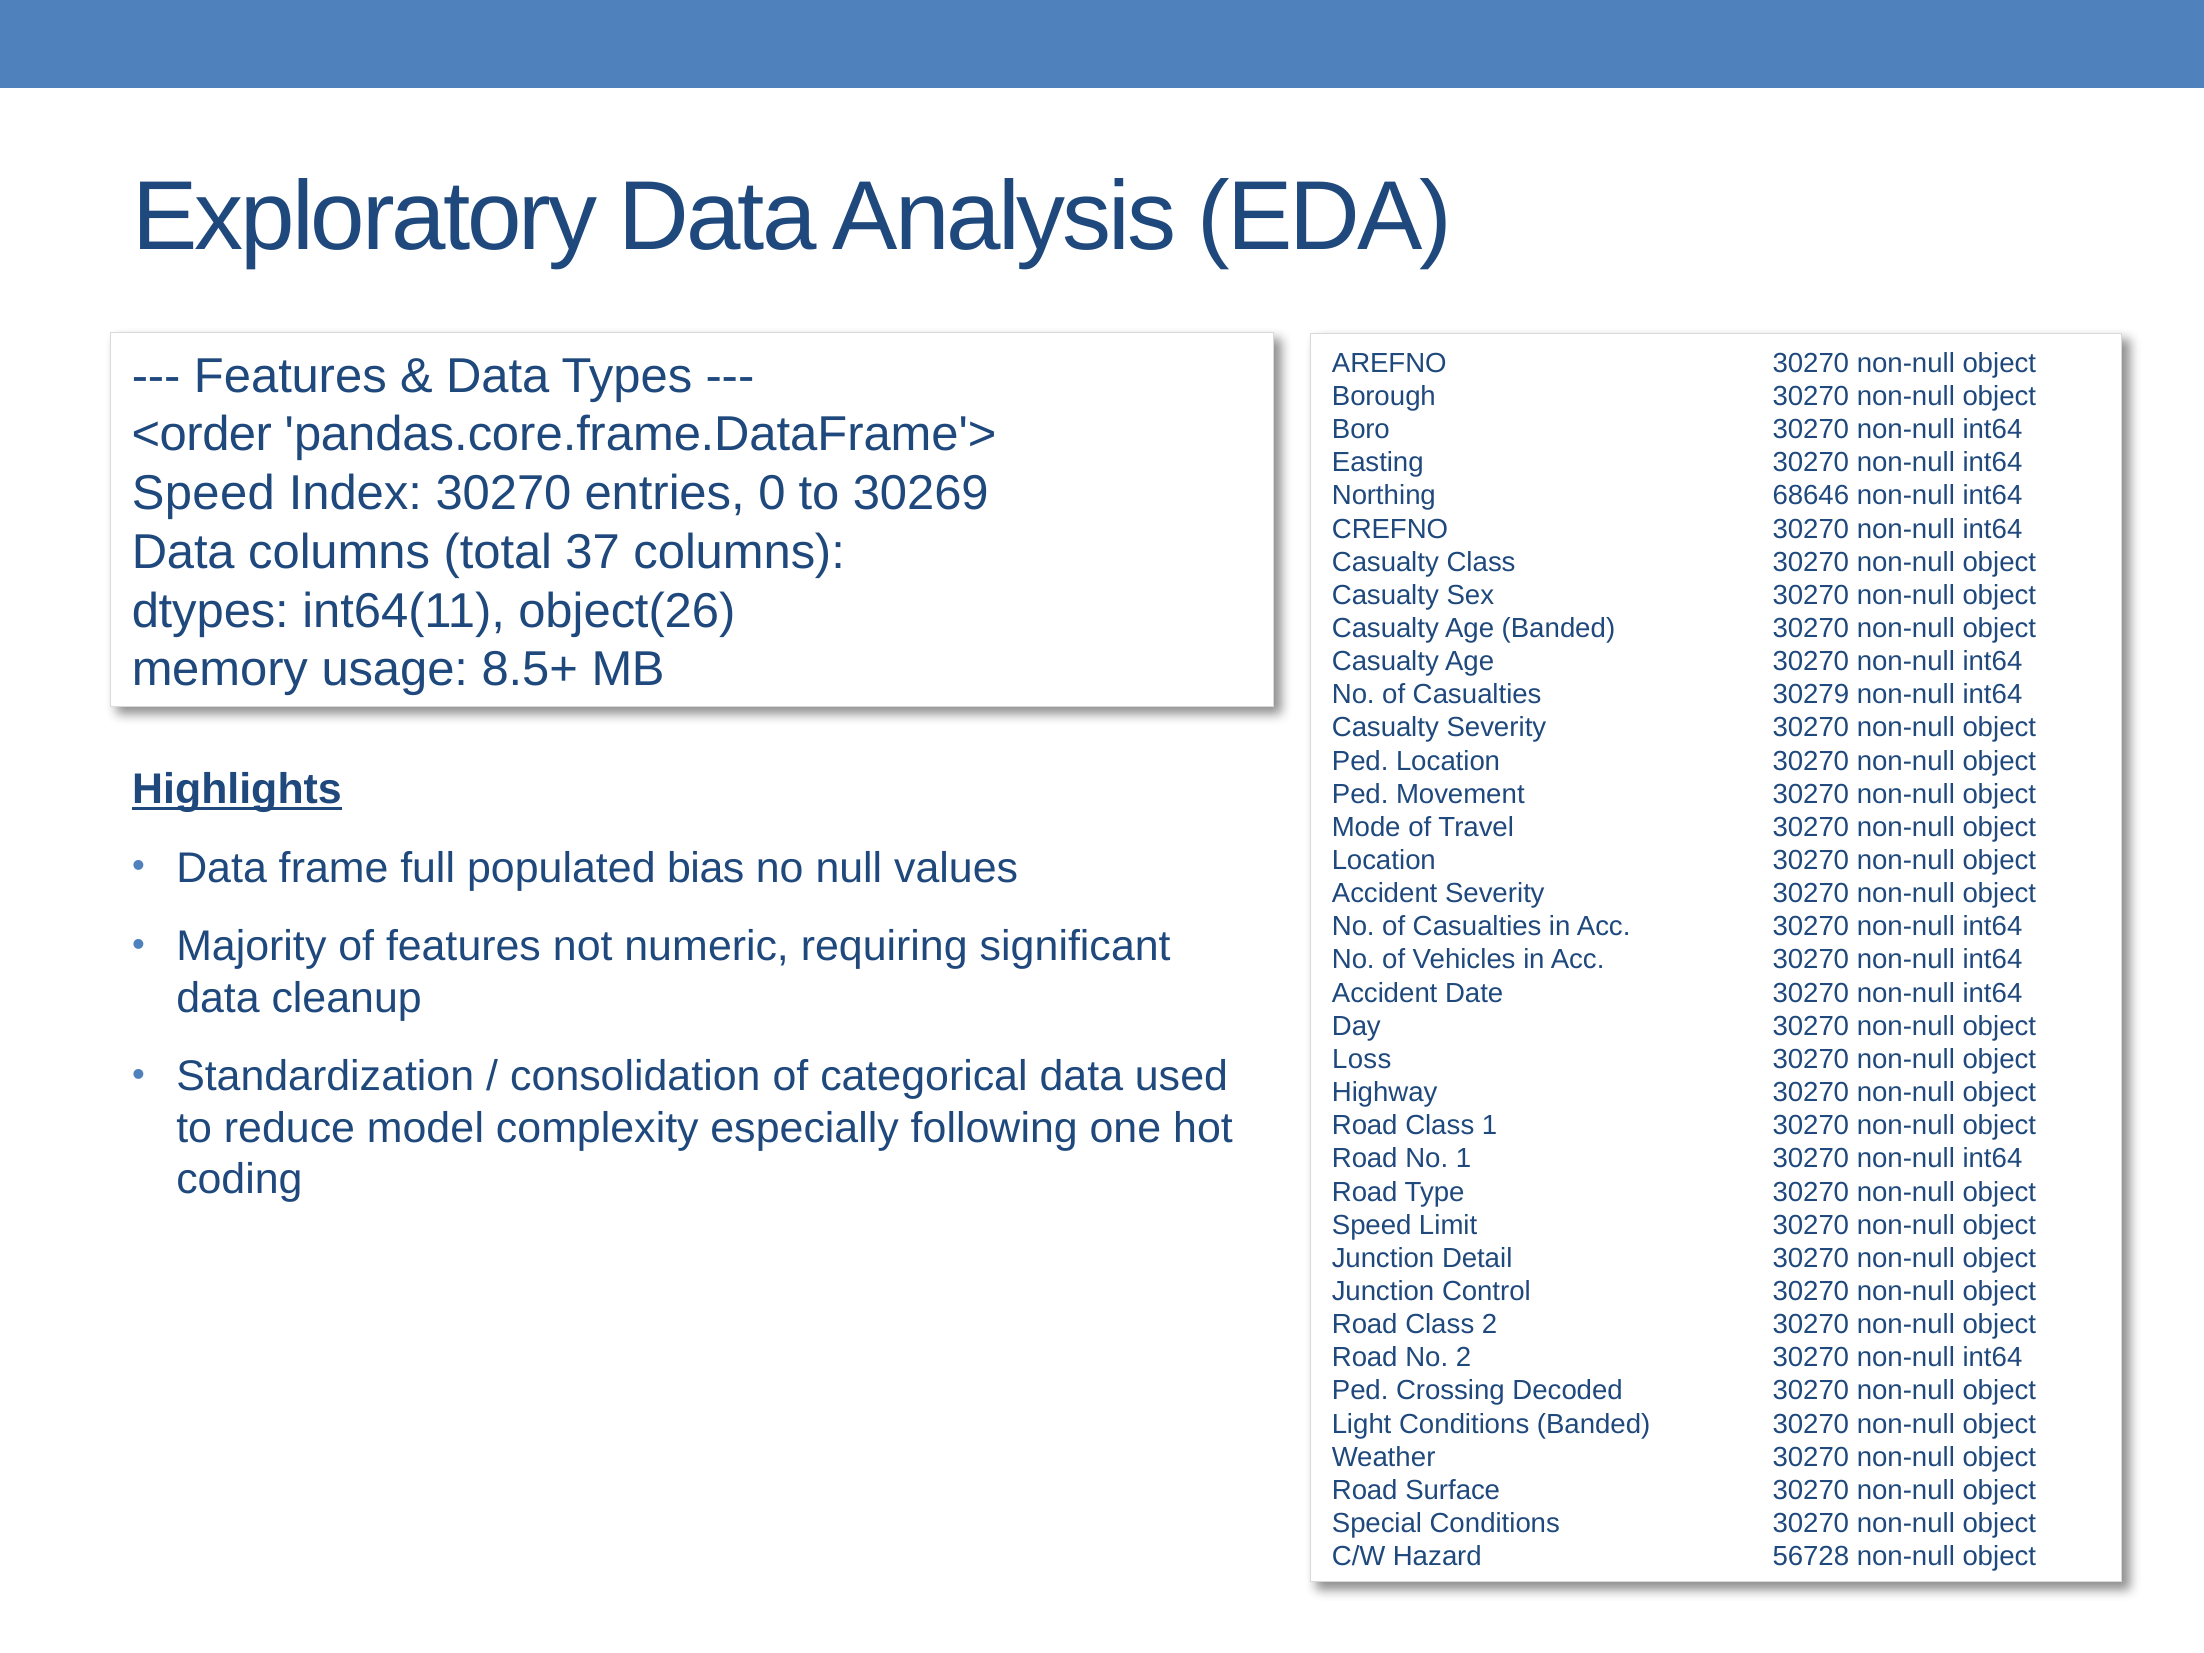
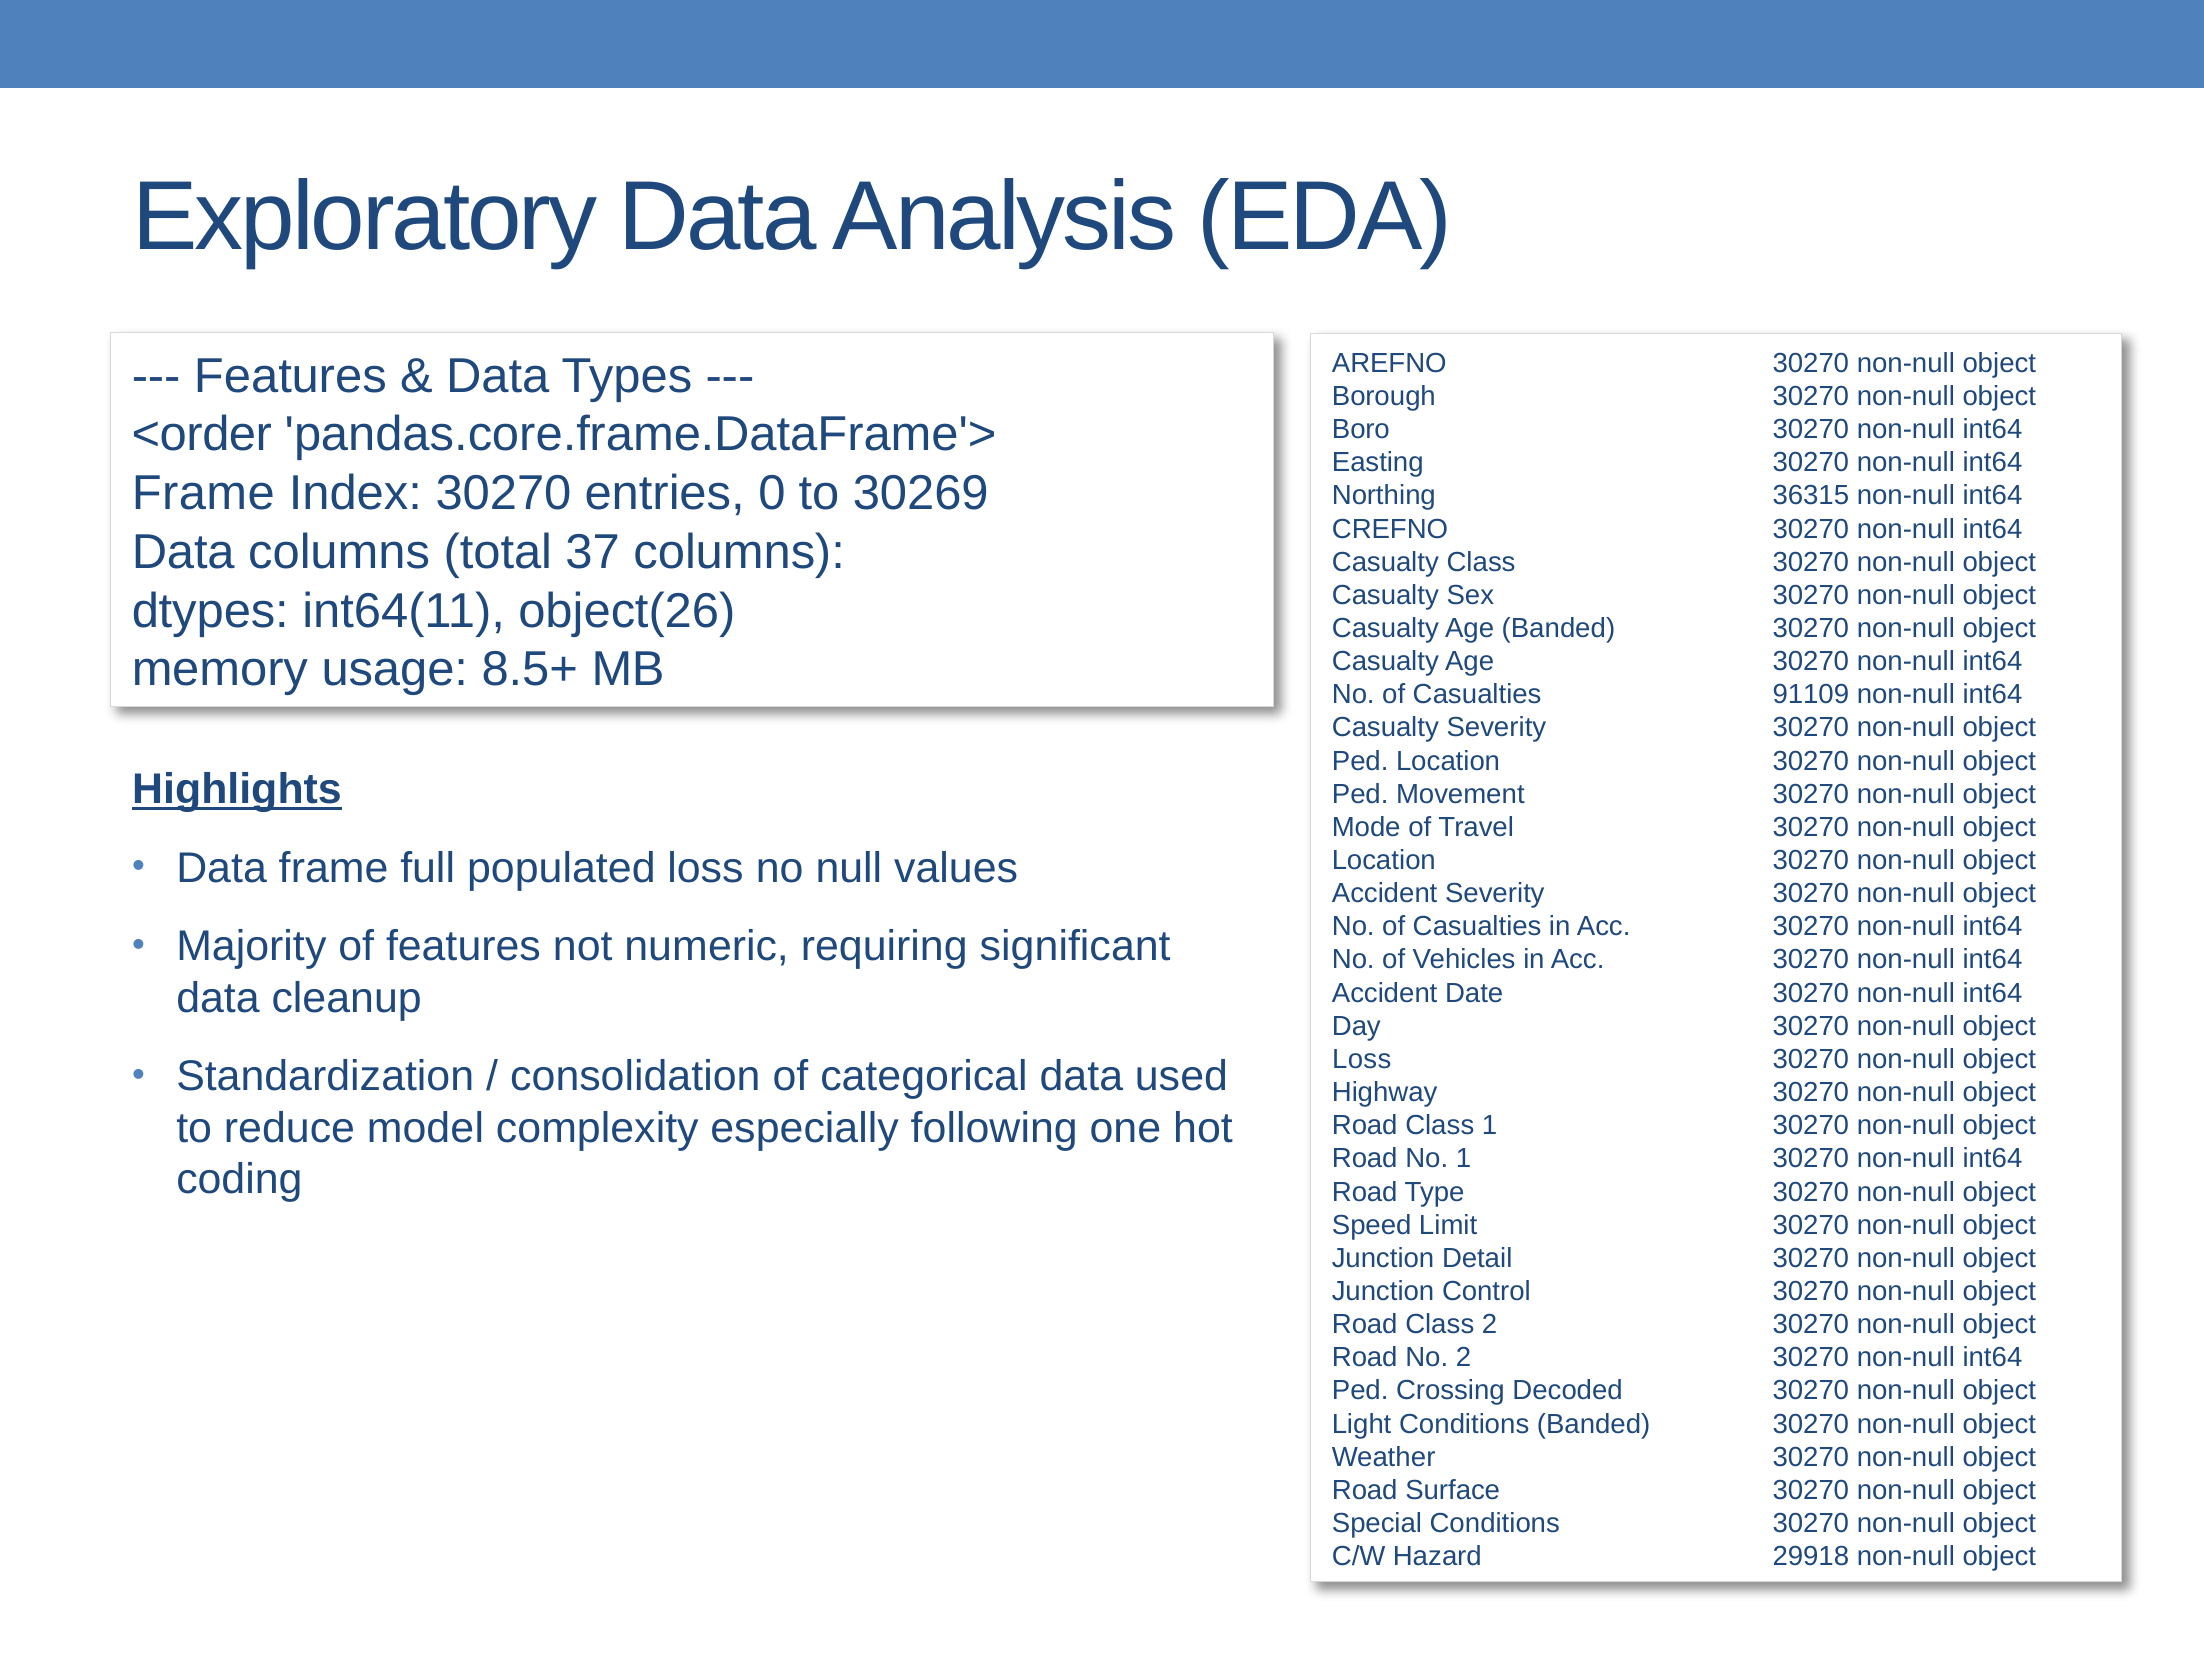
Speed at (203, 494): Speed -> Frame
68646: 68646 -> 36315
30279: 30279 -> 91109
populated bias: bias -> loss
56728: 56728 -> 29918
